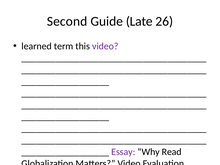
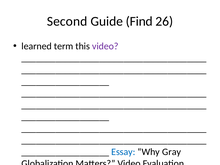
Late: Late -> Find
Essay colour: purple -> blue
Why Read: Read -> Gray
